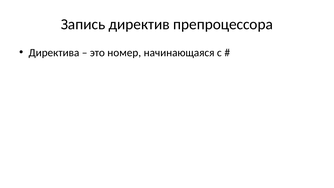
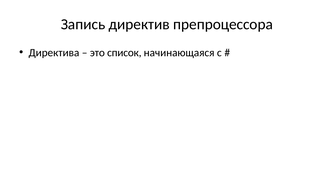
номер: номер -> список
